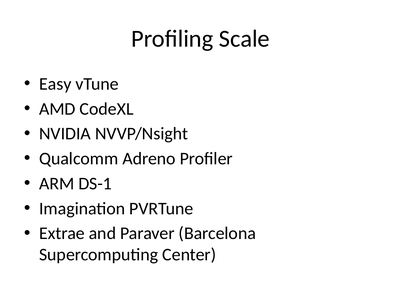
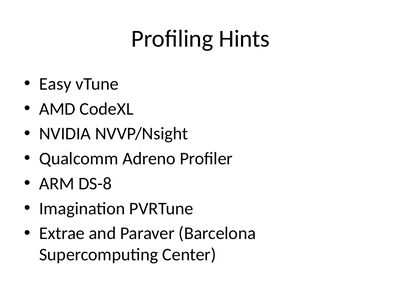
Scale: Scale -> Hints
DS-1: DS-1 -> DS-8
